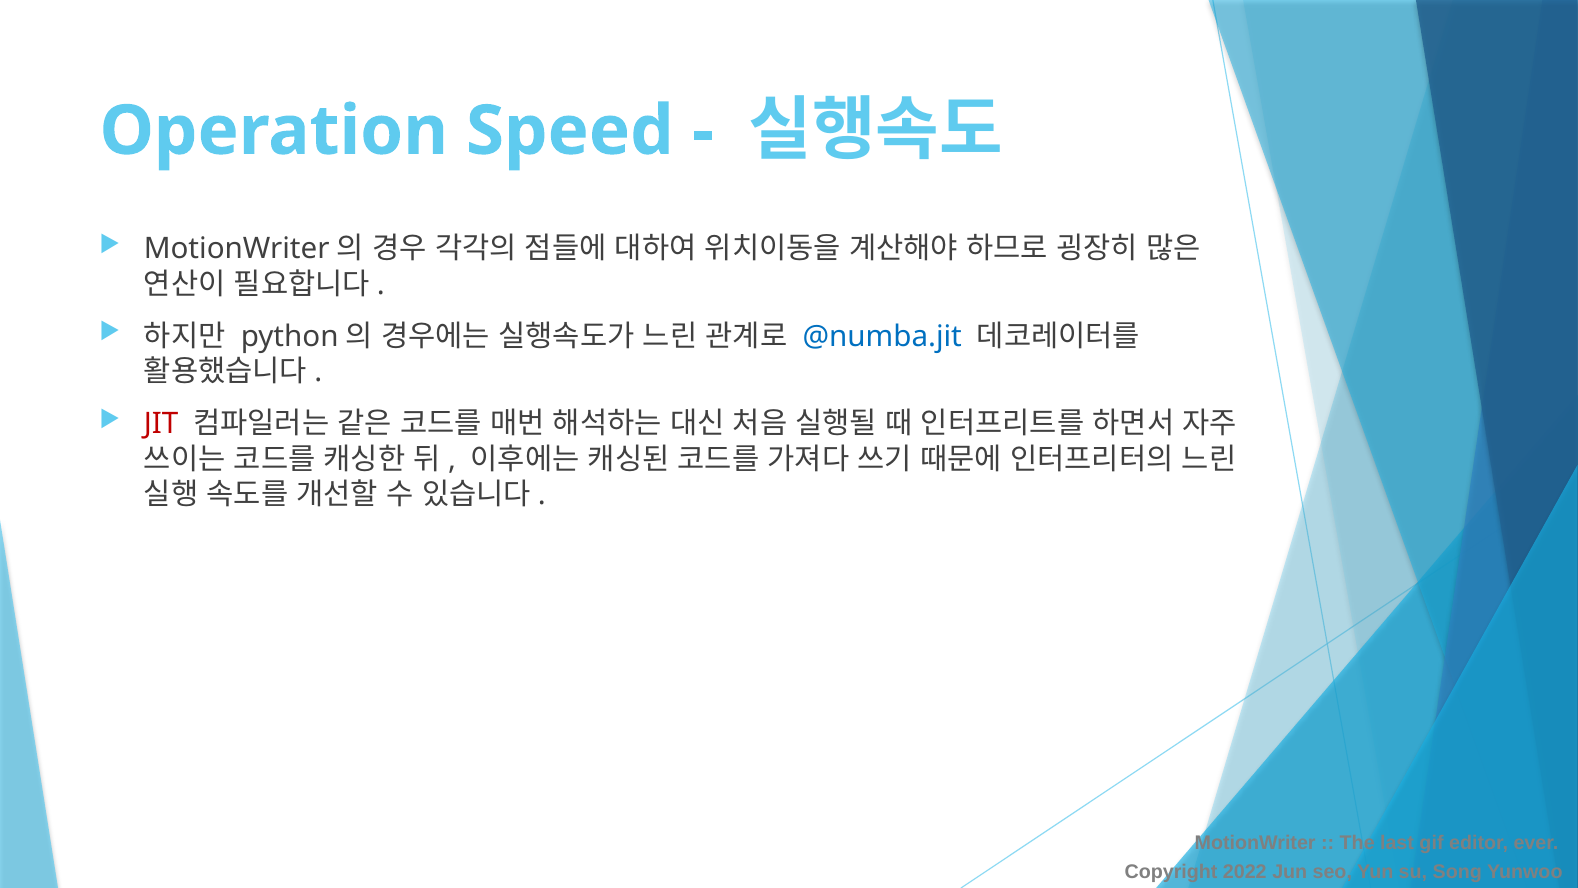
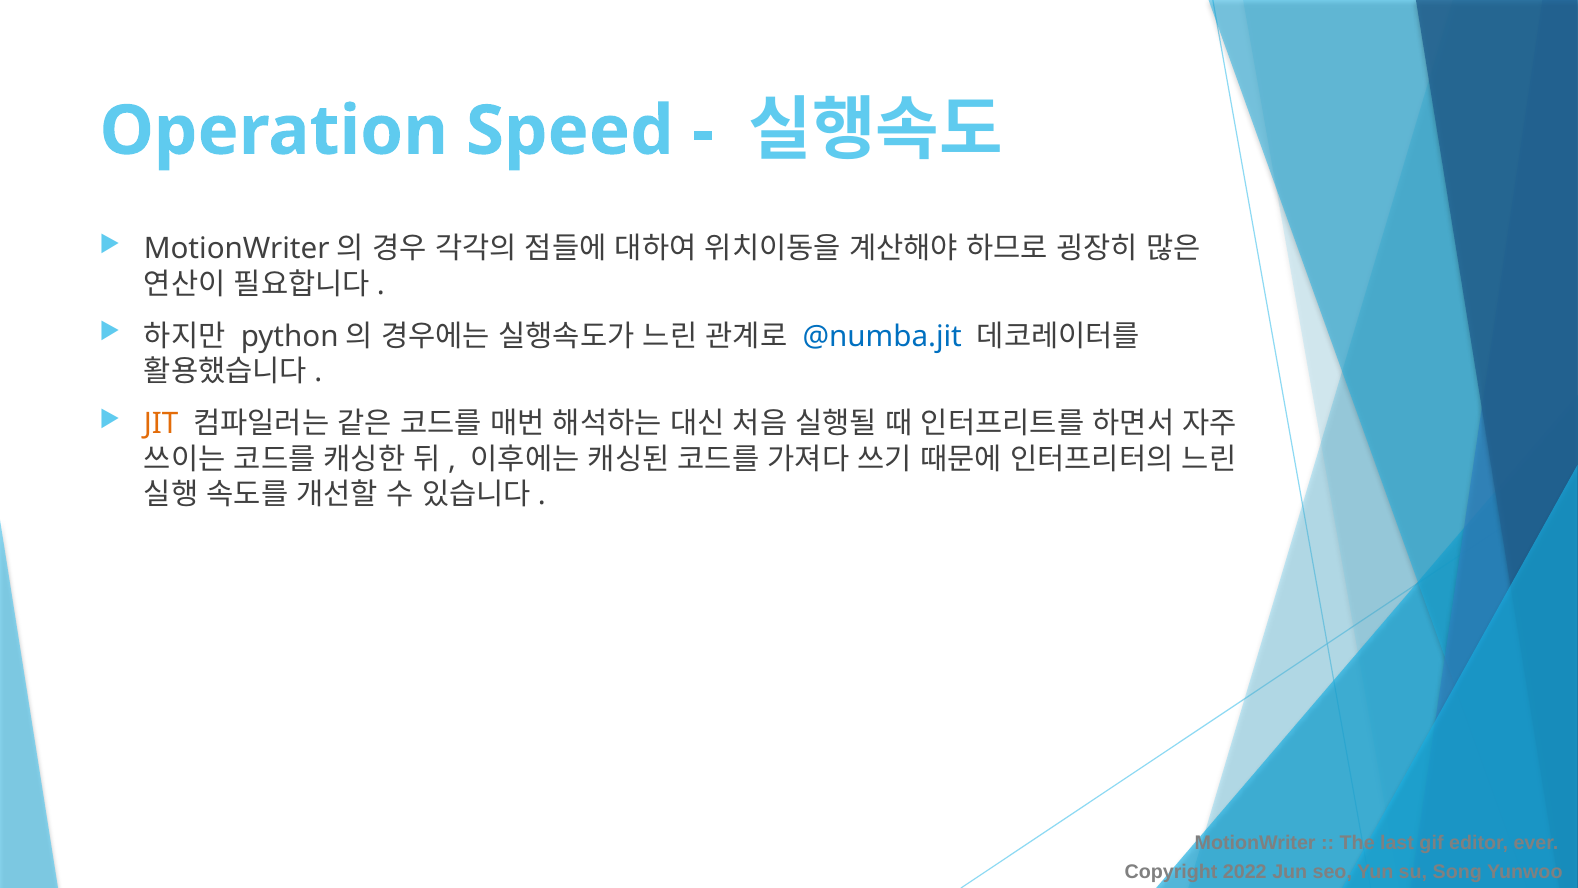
JIT colour: red -> orange
